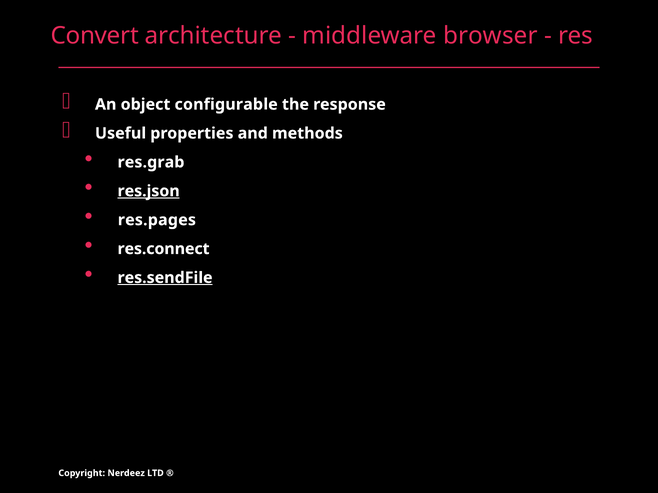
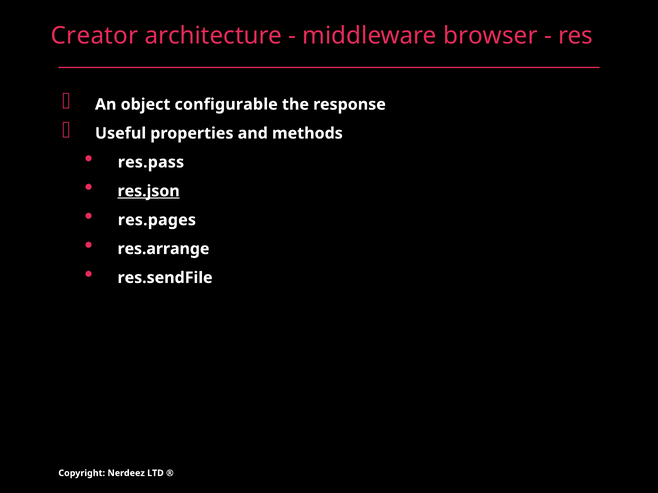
Convert: Convert -> Creator
res.grab: res.grab -> res.pass
res.connect: res.connect -> res.arrange
res.sendFile underline: present -> none
